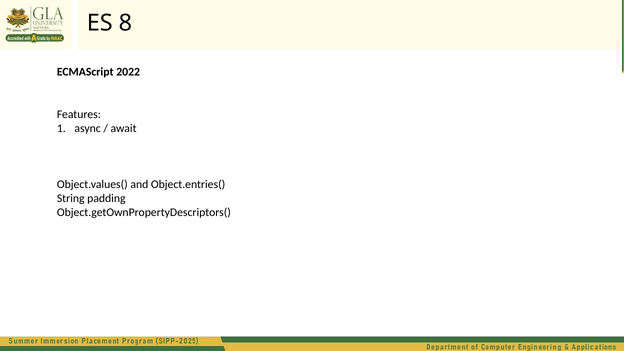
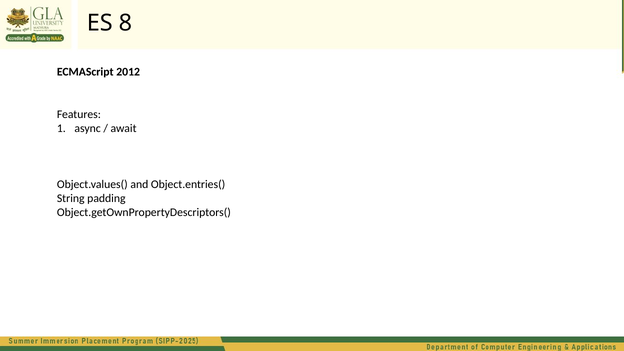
2022: 2022 -> 2012
